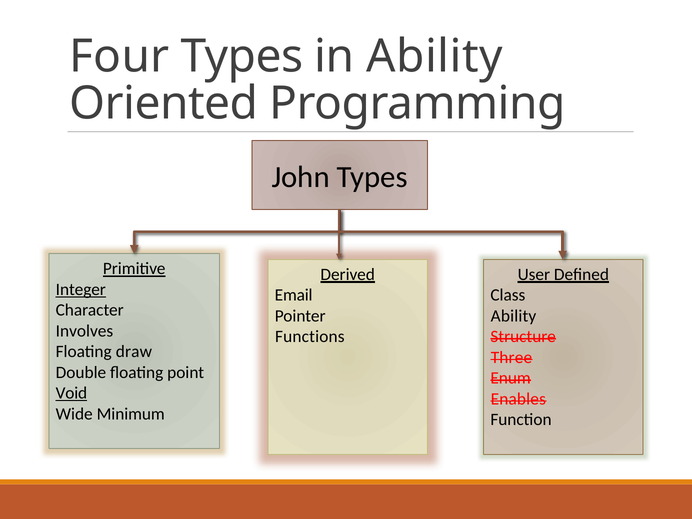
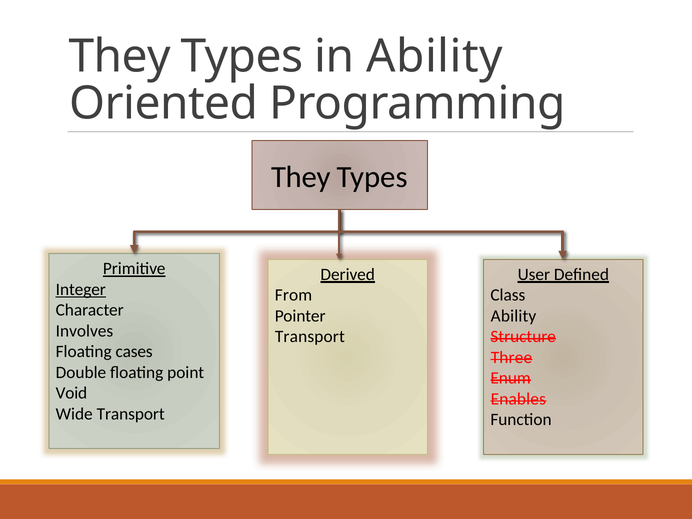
Four at (119, 56): Four -> They
John at (301, 177): John -> They
Email: Email -> From
Functions at (310, 337): Functions -> Transport
draw: draw -> cases
Void underline: present -> none
Wide Minimum: Minimum -> Transport
